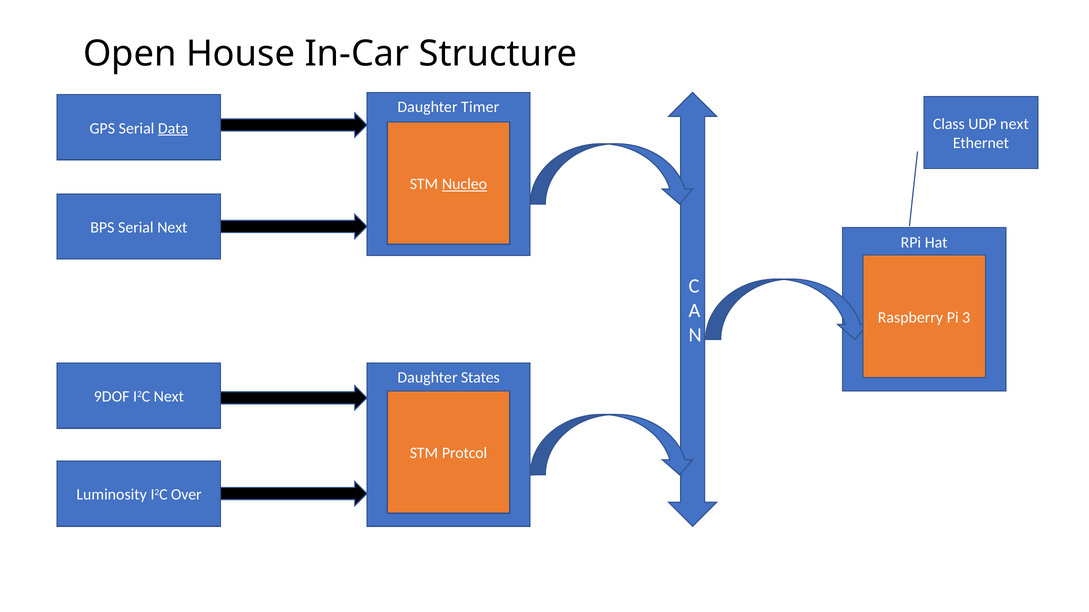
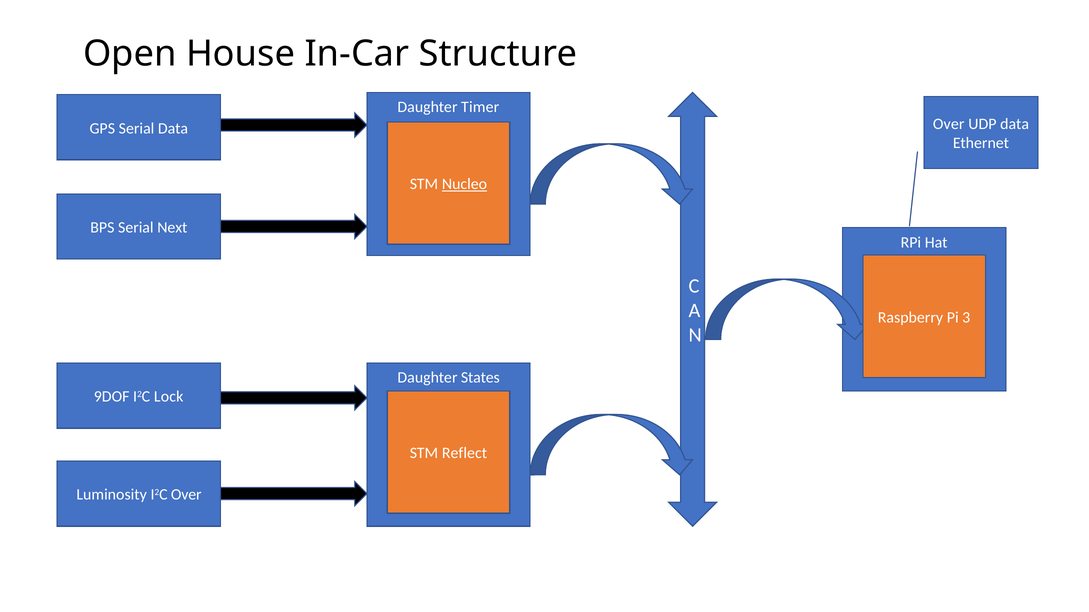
Class at (949, 124): Class -> Over
UDP next: next -> data
Data at (173, 128) underline: present -> none
I2C Next: Next -> Lock
Protcol: Protcol -> Reflect
